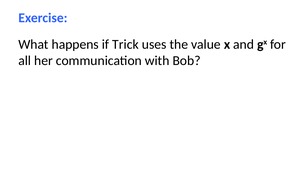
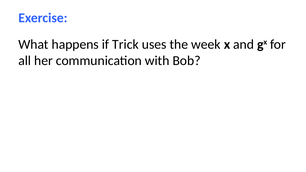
value: value -> week
